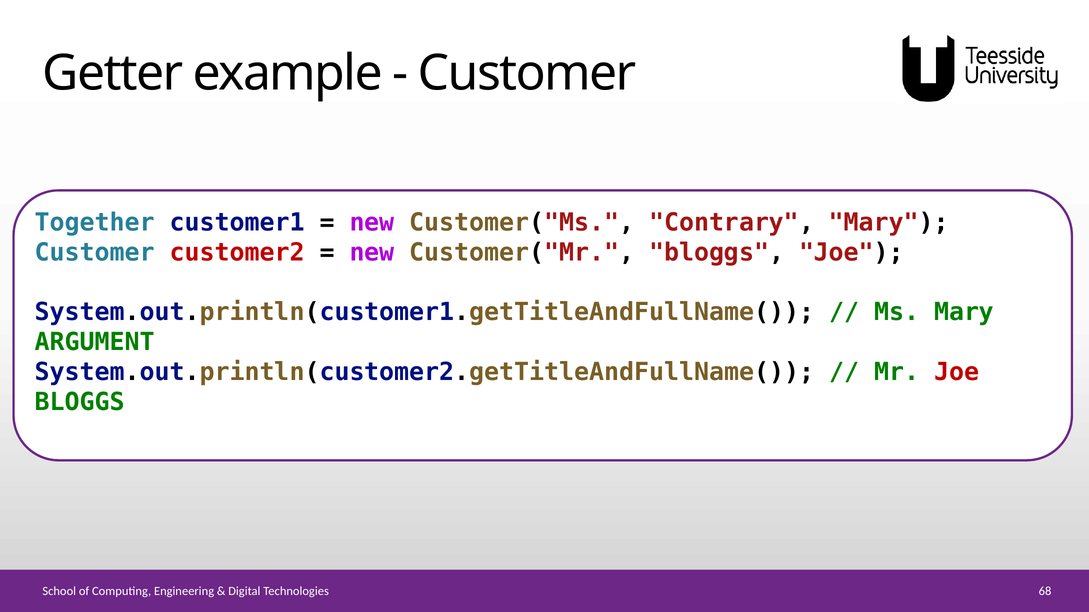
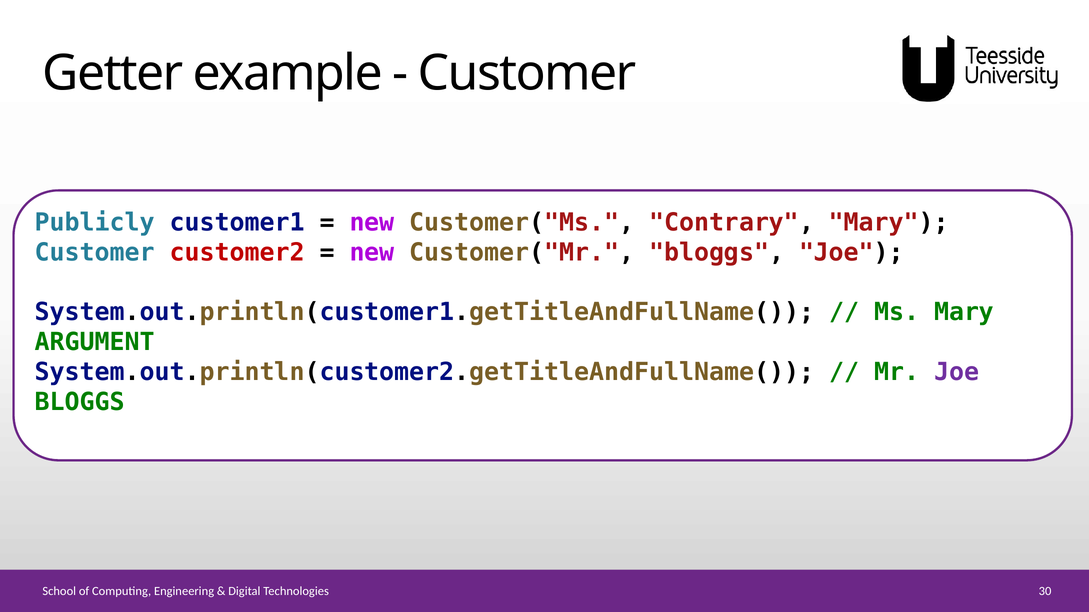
Together: Together -> Publicly
Joe at (957, 372) colour: red -> purple
68: 68 -> 30
